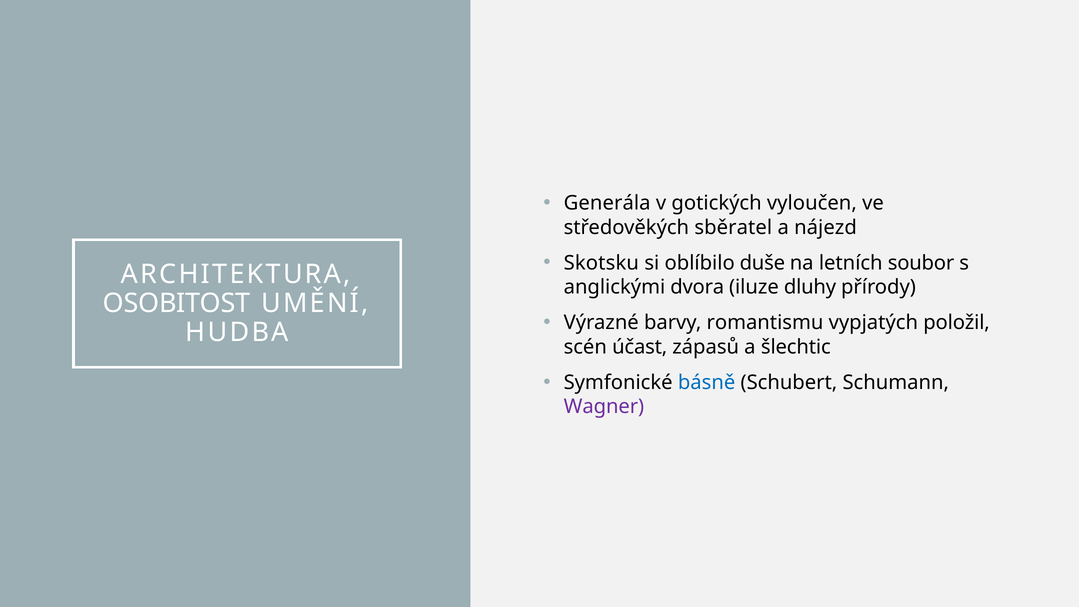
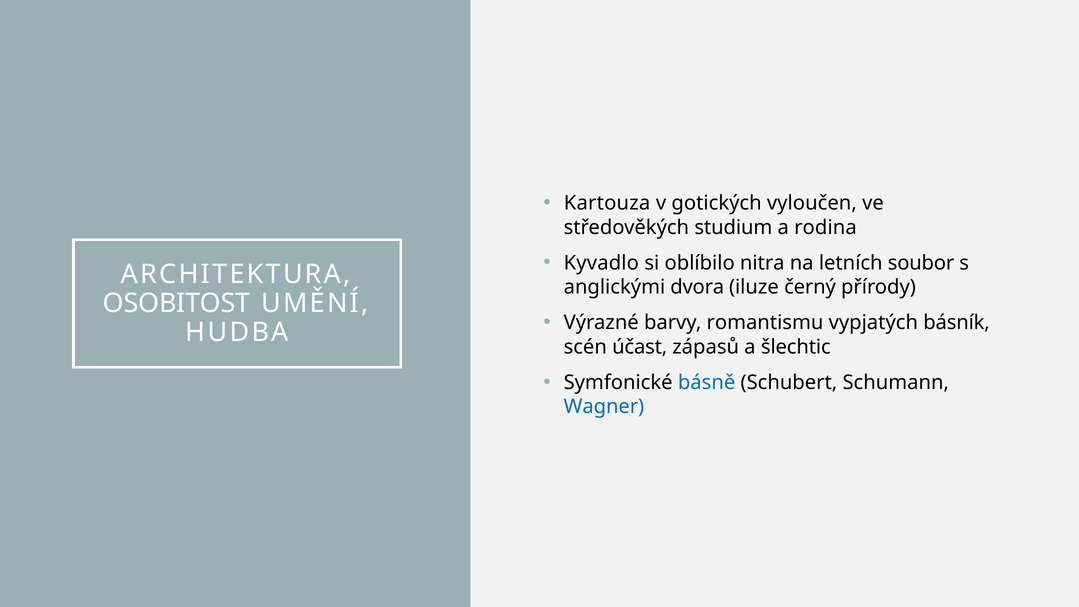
Generála: Generála -> Kartouza
sběratel: sběratel -> studium
nájezd: nájezd -> rodina
Skotsku: Skotsku -> Kyvadlo
duše: duše -> nitra
dluhy: dluhy -> černý
položil: položil -> básník
Wagner colour: purple -> blue
